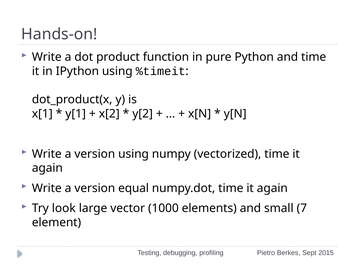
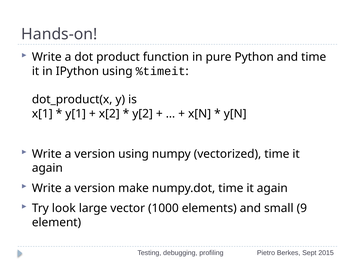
equal: equal -> make
7: 7 -> 9
